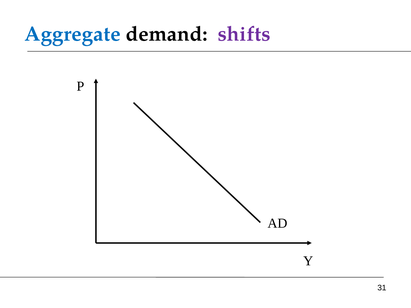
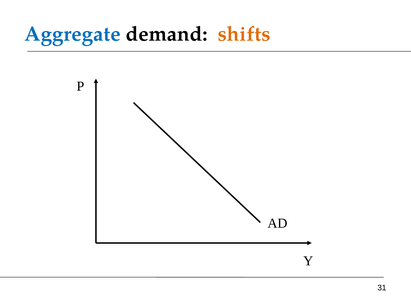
shifts colour: purple -> orange
